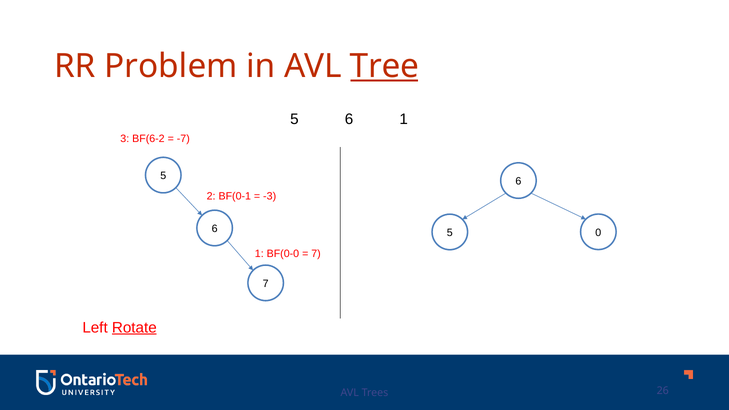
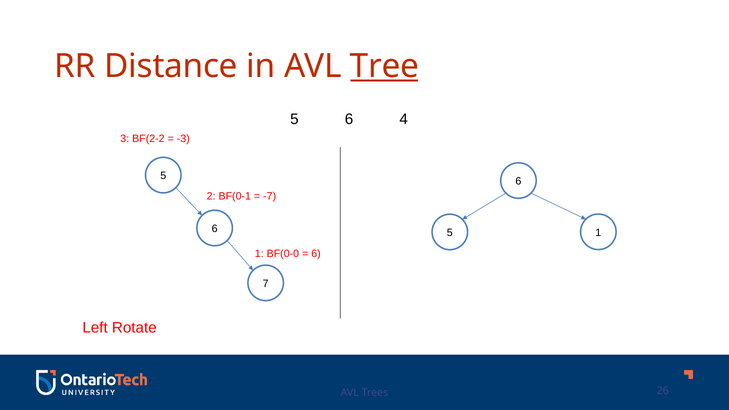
Problem: Problem -> Distance
6 1: 1 -> 4
BF(6-2: BF(6-2 -> BF(2-2
-7: -7 -> -3
-3: -3 -> -7
5 0: 0 -> 1
7 at (316, 254): 7 -> 6
Rotate underline: present -> none
